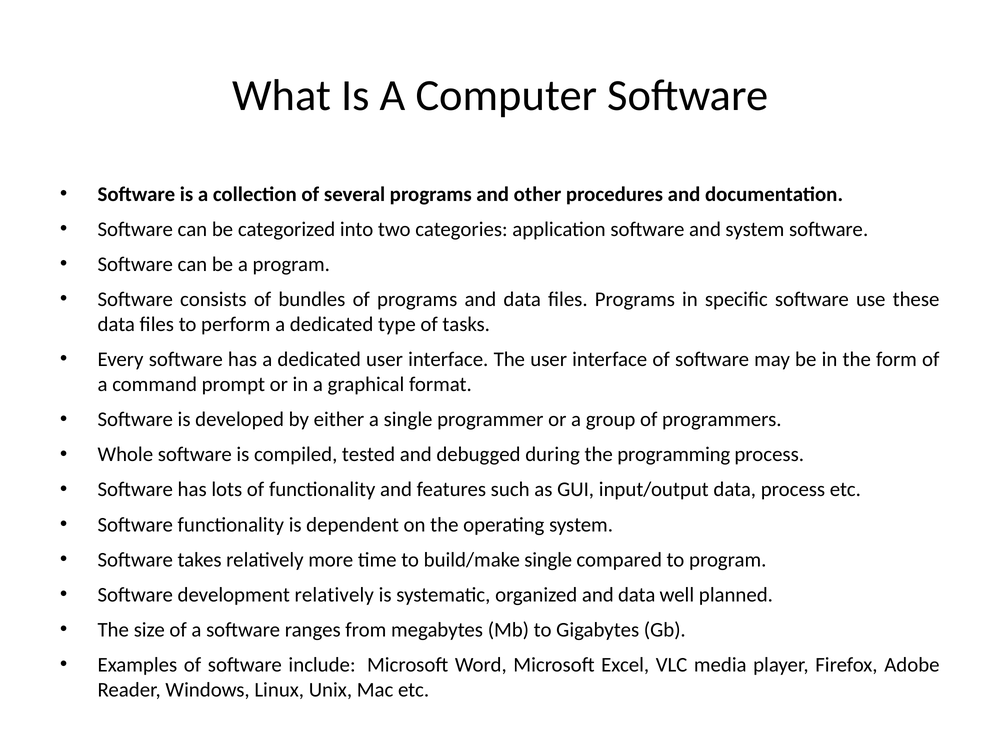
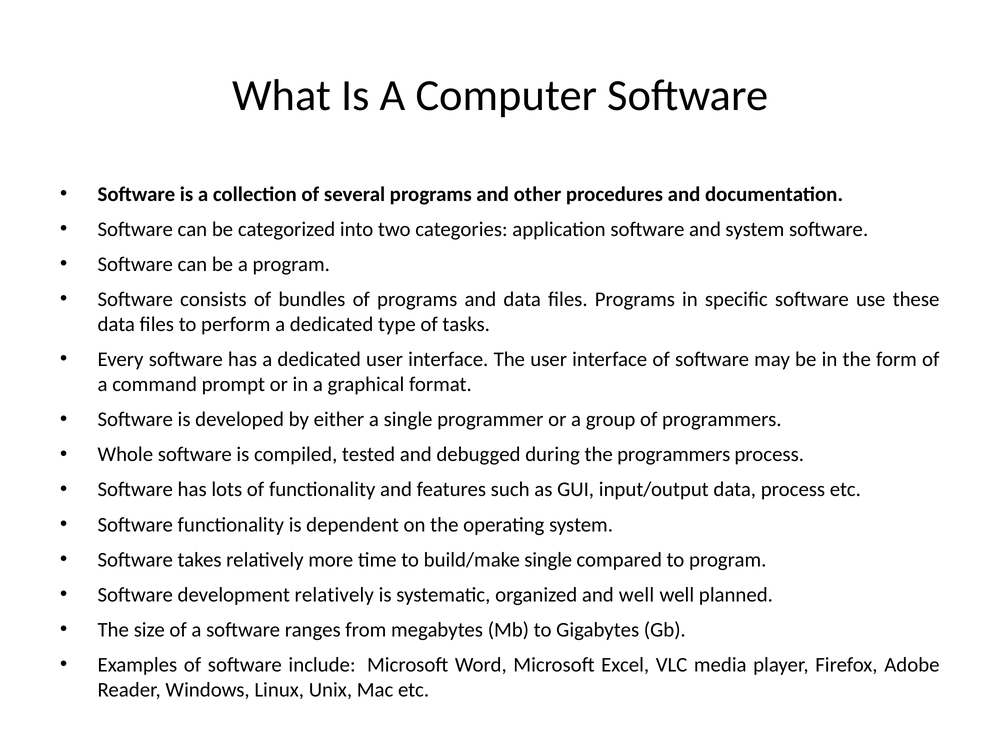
the programming: programming -> programmers
organized and data: data -> well
